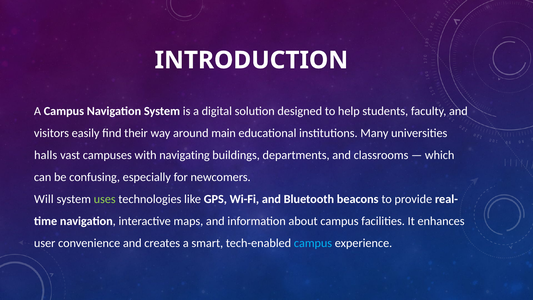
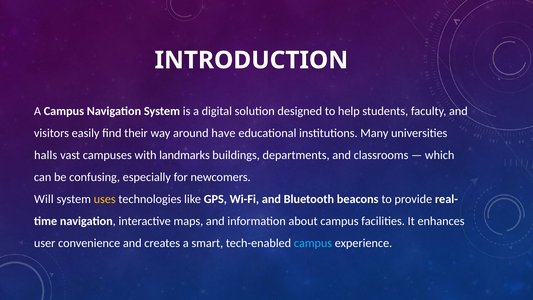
main: main -> have
navigating: navigating -> landmarks
uses colour: light green -> yellow
